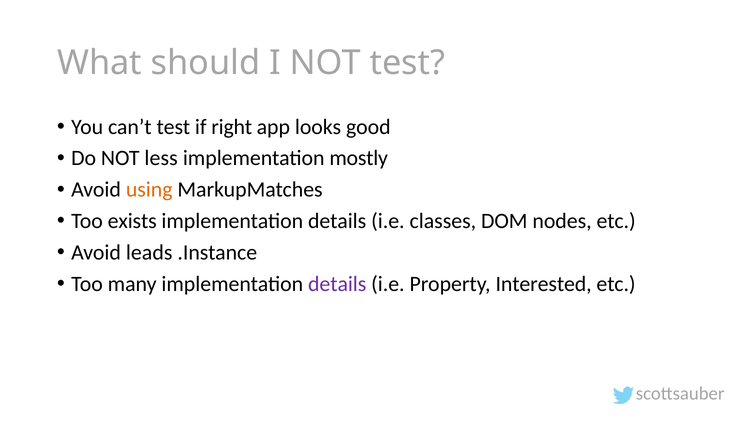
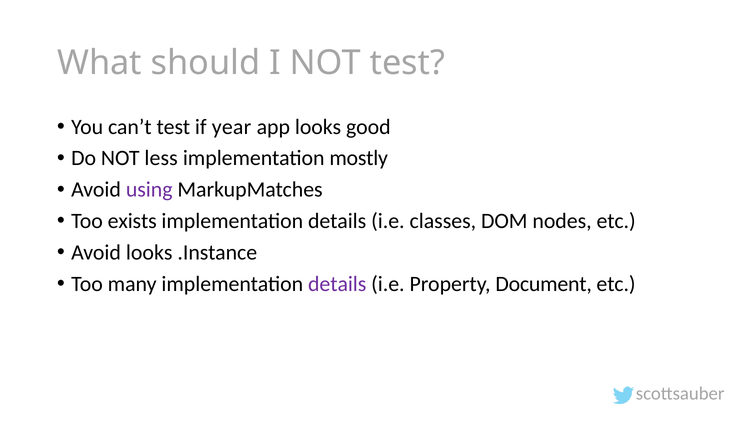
right: right -> year
using colour: orange -> purple
Avoid leads: leads -> looks
Interested: Interested -> Document
